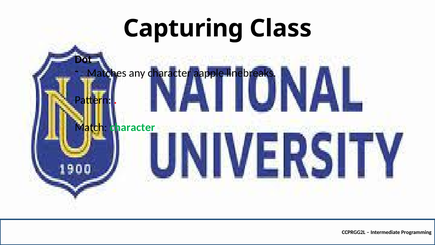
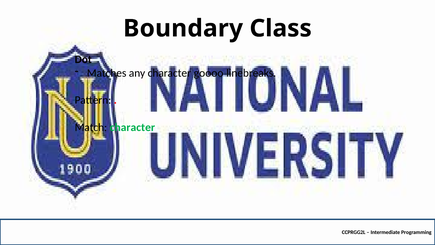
Capturing: Capturing -> Boundary
aapple: aapple -> goooo
